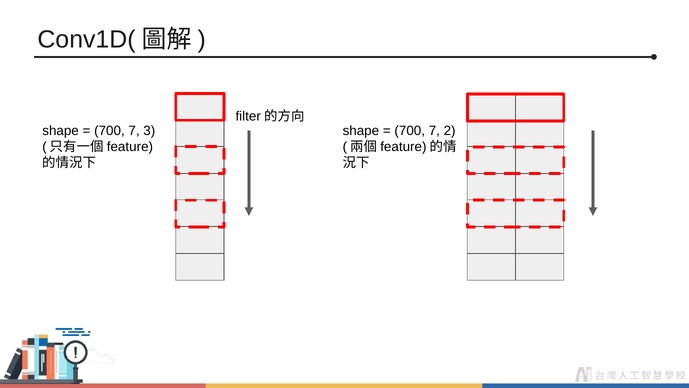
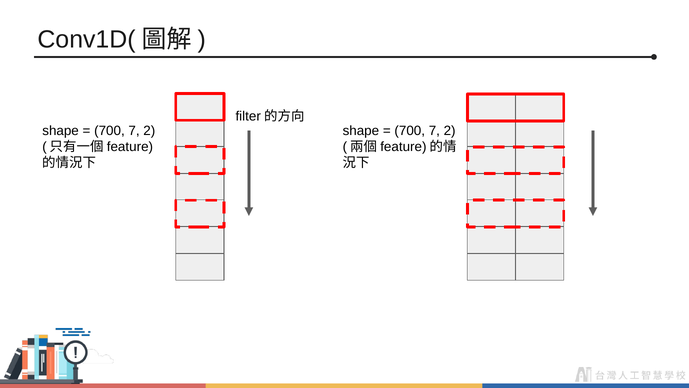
3 at (149, 131): 3 -> 2
